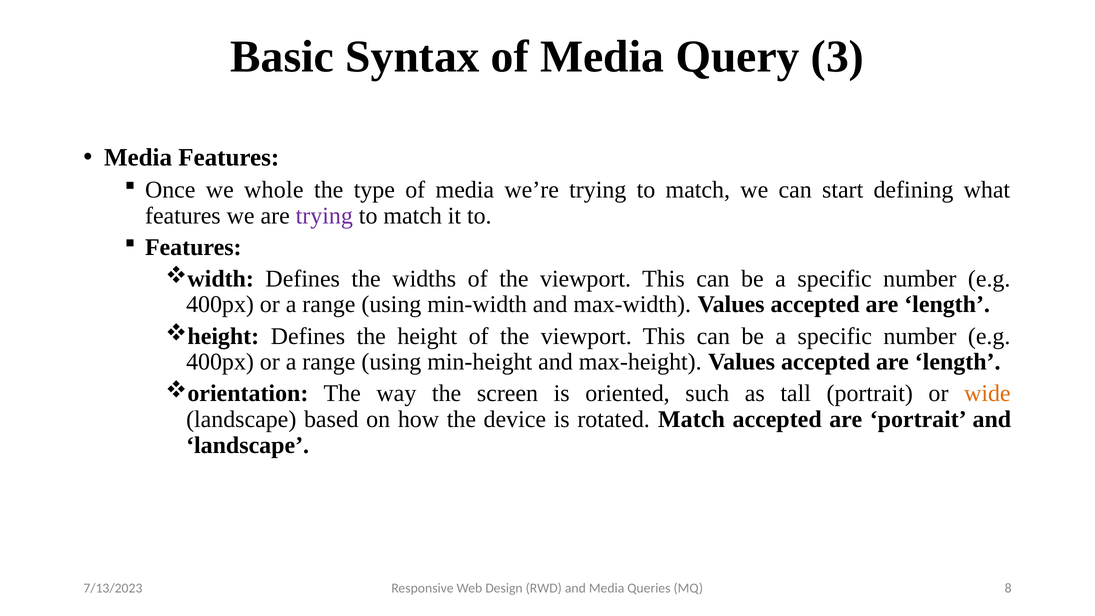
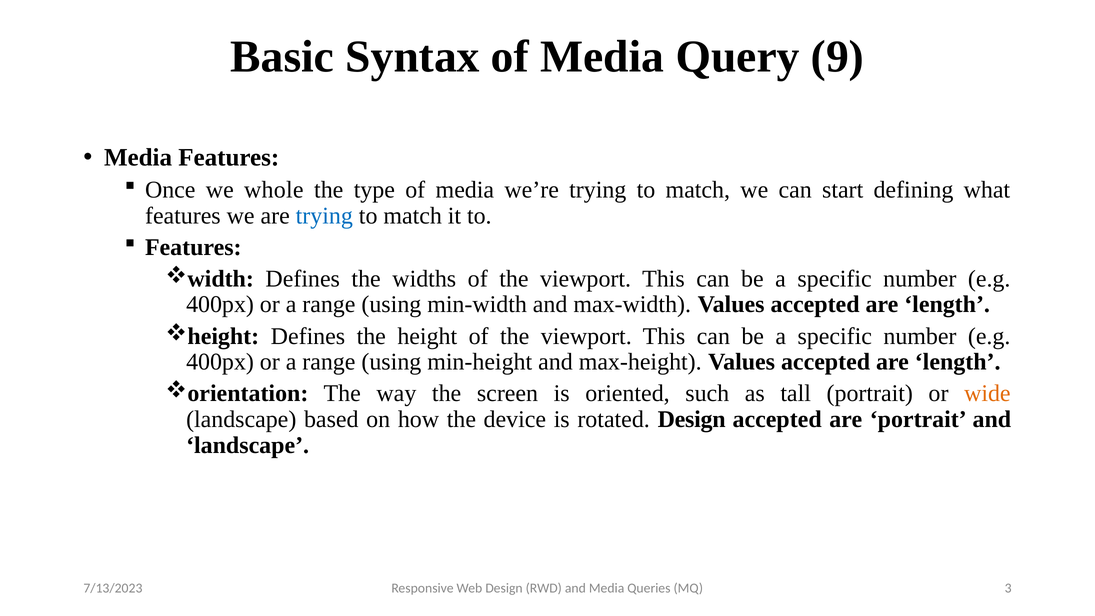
3: 3 -> 9
trying at (324, 216) colour: purple -> blue
rotated Match: Match -> Design
8: 8 -> 3
